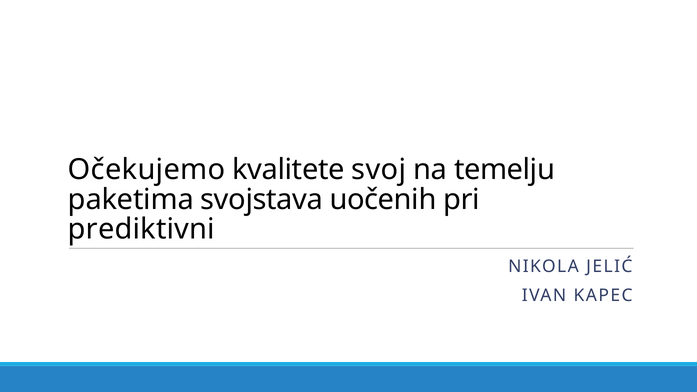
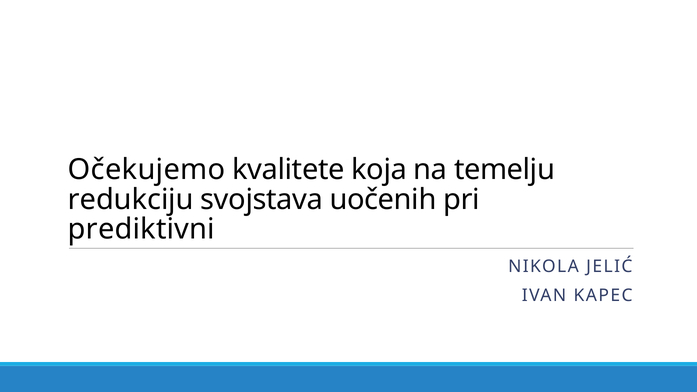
svoj: svoj -> koja
paketima: paketima -> redukciju
